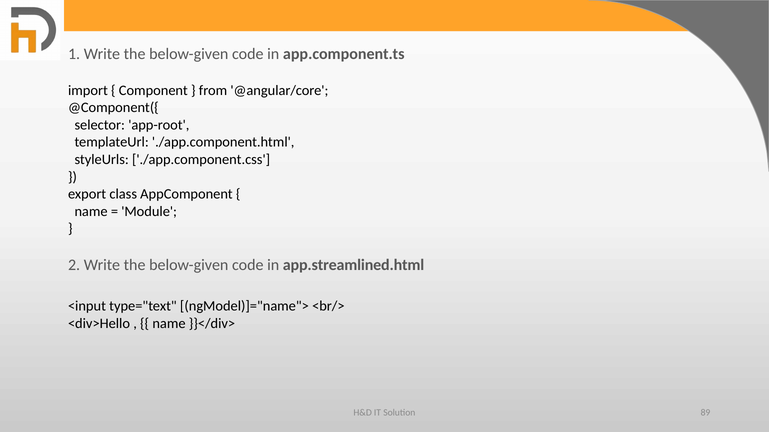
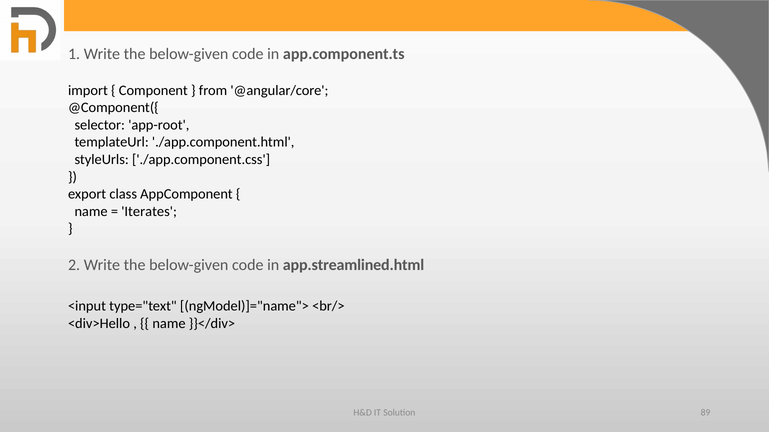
Module: Module -> Iterates
